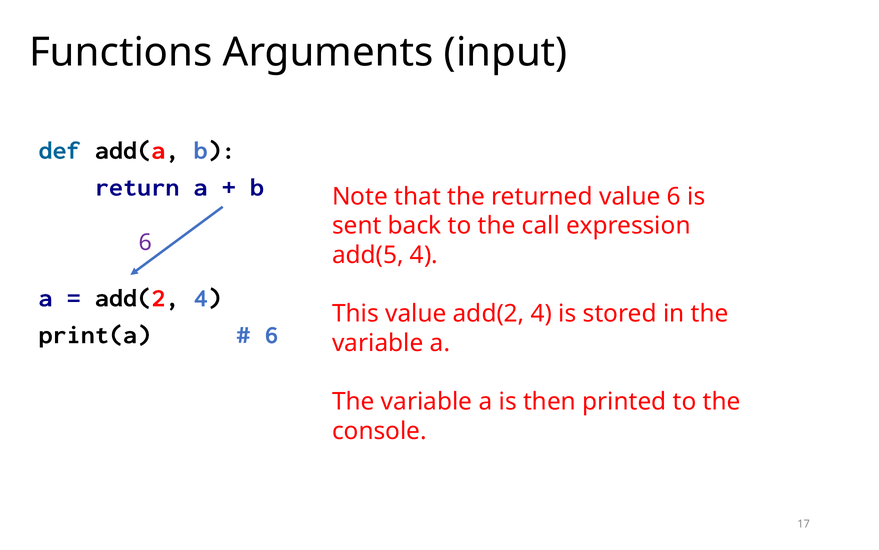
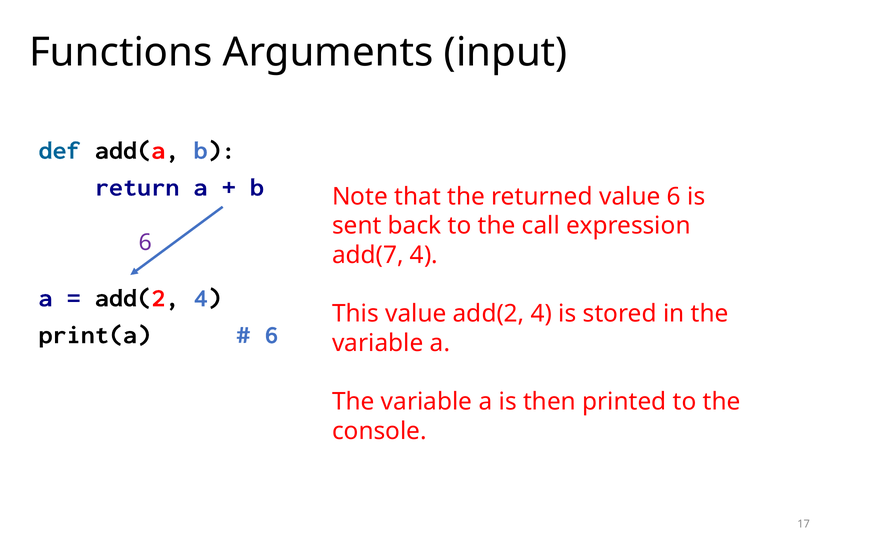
add(5: add(5 -> add(7
